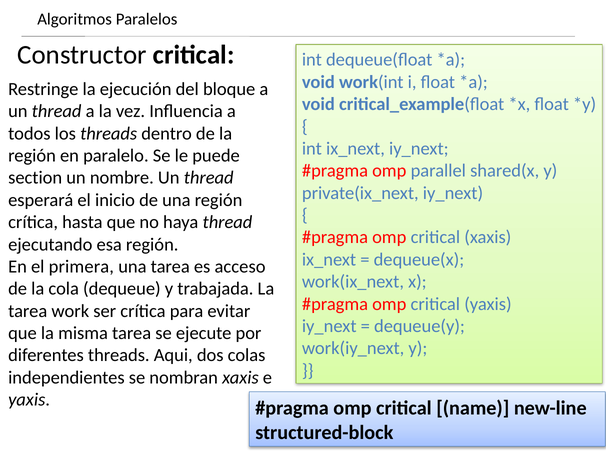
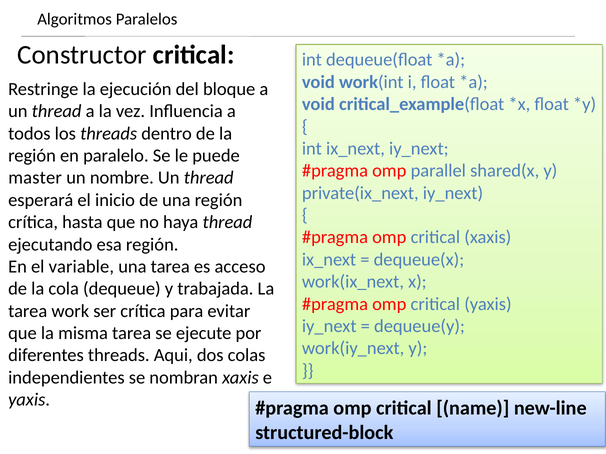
section: section -> master
primera: primera -> variable
